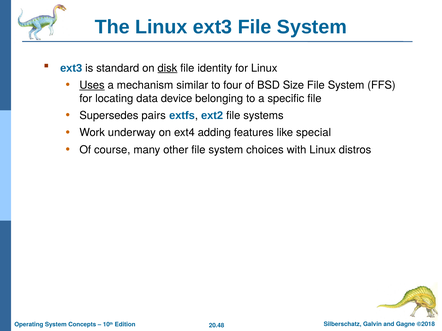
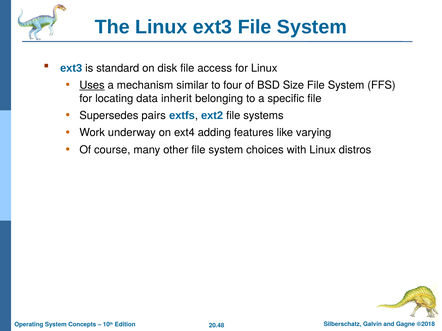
disk underline: present -> none
identity: identity -> access
device: device -> inherit
special: special -> varying
